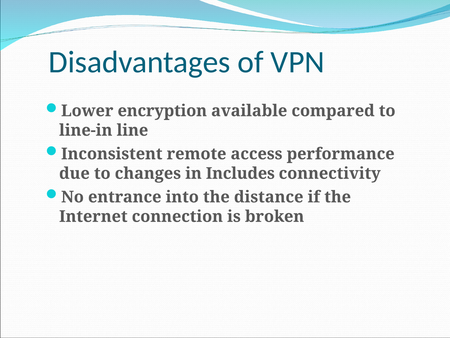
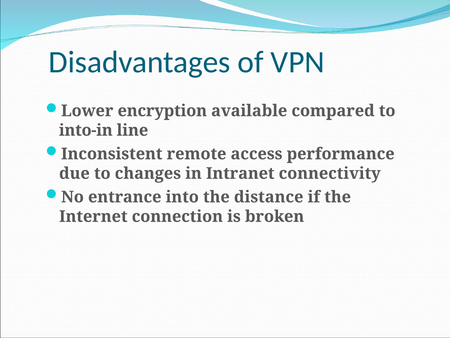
line-in: line-in -> into-in
Includes: Includes -> Intranet
